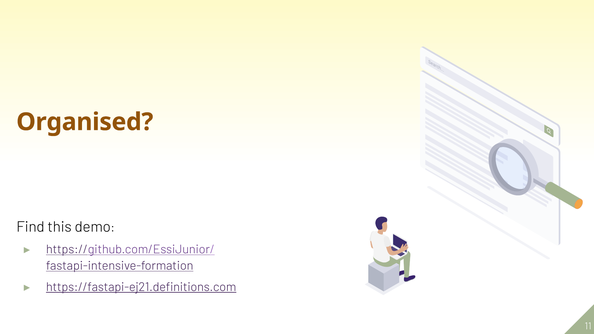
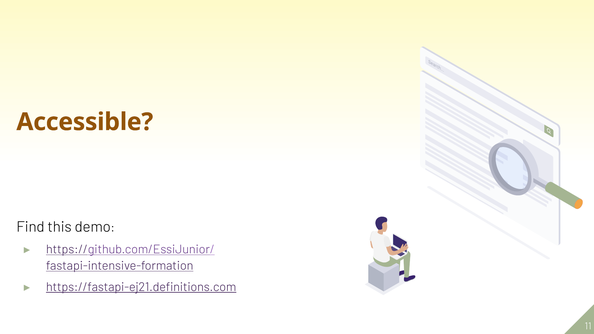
Organised: Organised -> Accessible
